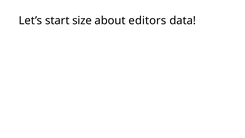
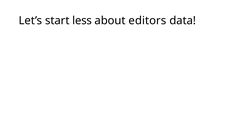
size: size -> less
